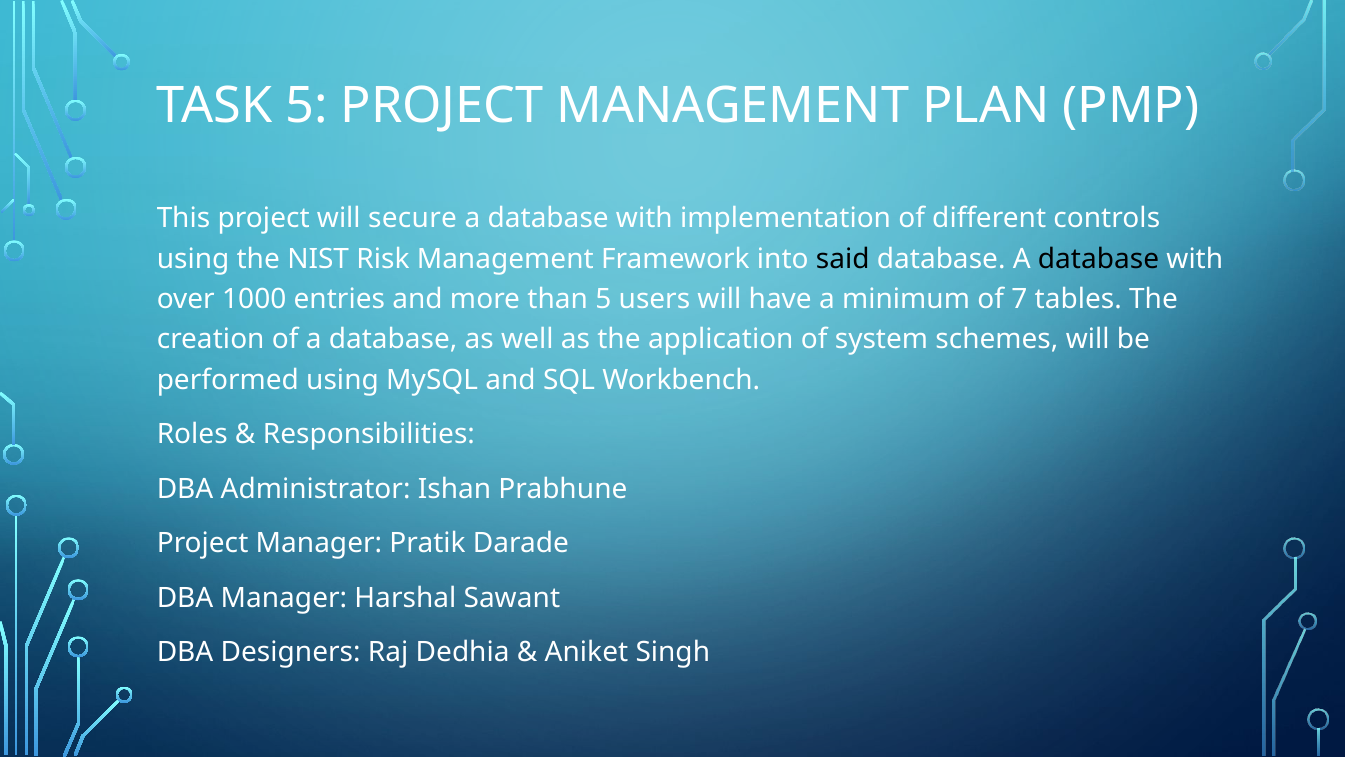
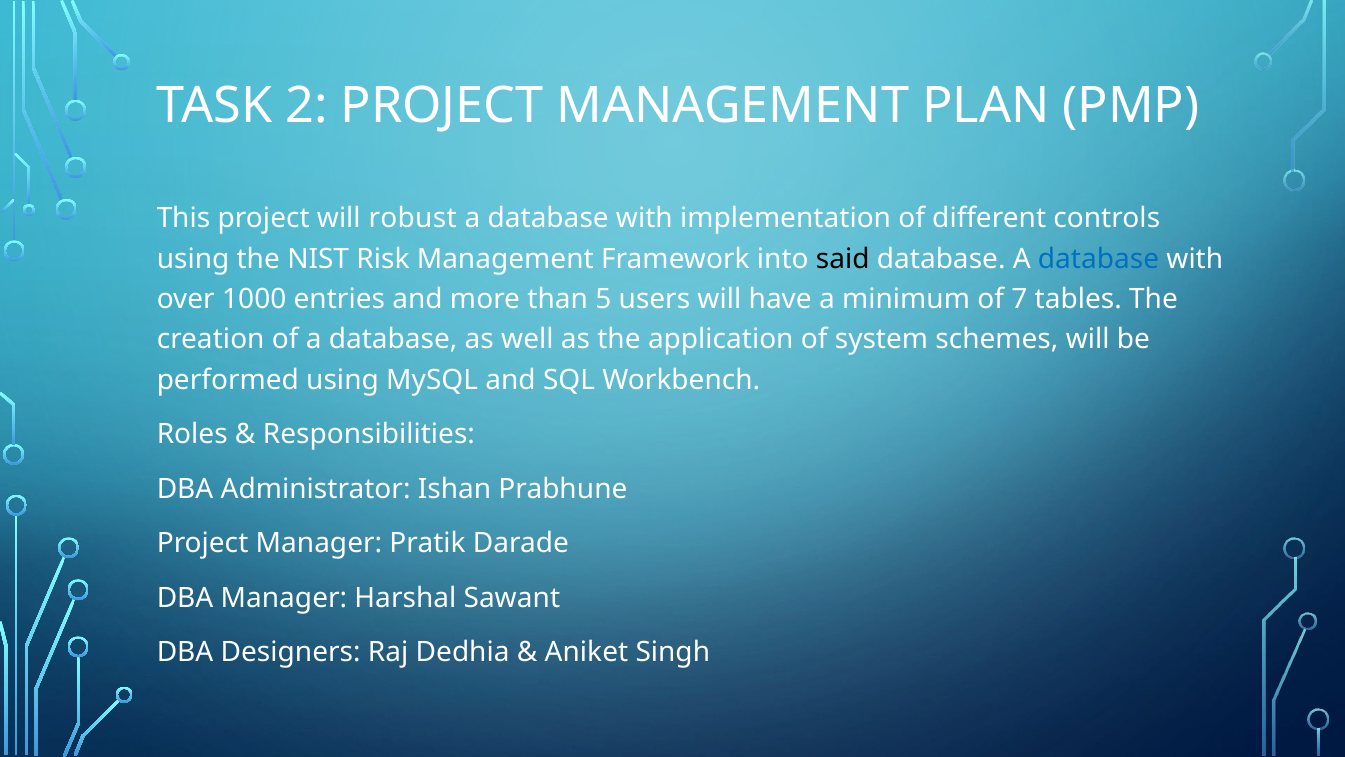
TASK 5: 5 -> 2
secure: secure -> robust
database at (1099, 259) colour: black -> blue
